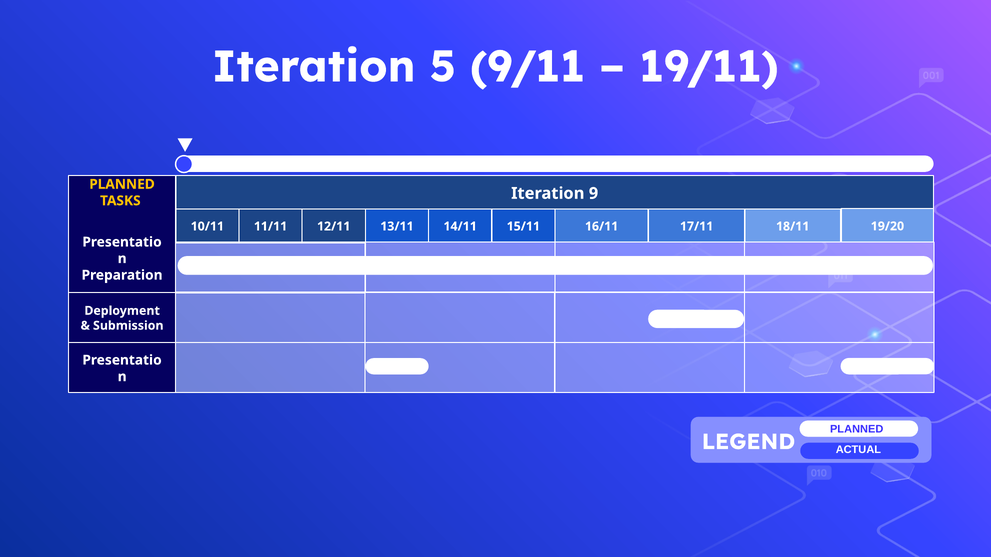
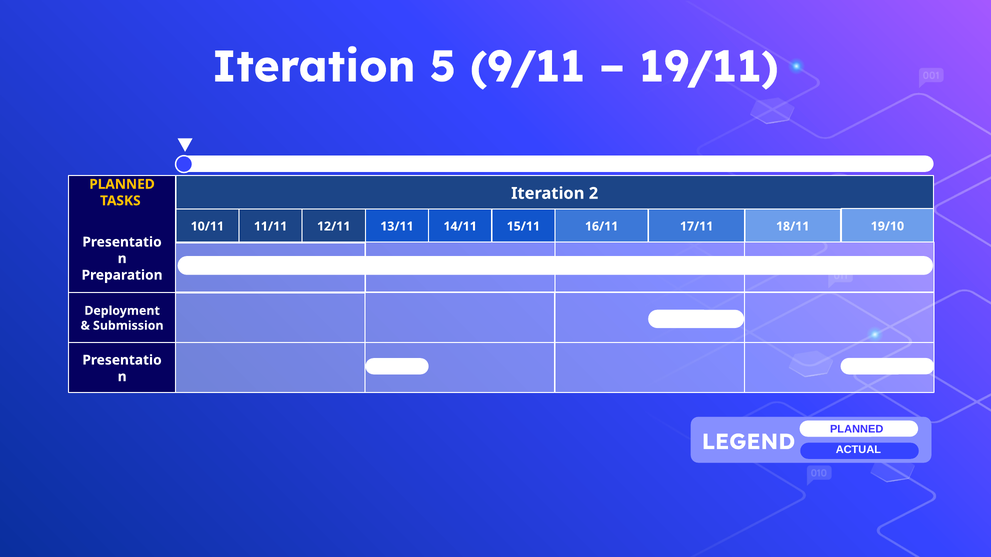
9: 9 -> 2
19/20: 19/20 -> 19/10
